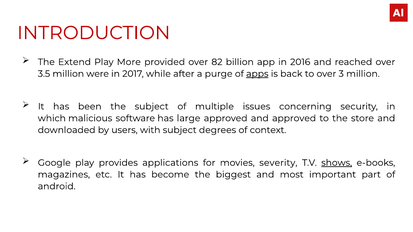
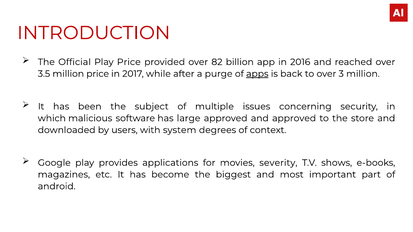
Extend: Extend -> Official
Play More: More -> Price
million were: were -> price
with subject: subject -> system
shows underline: present -> none
